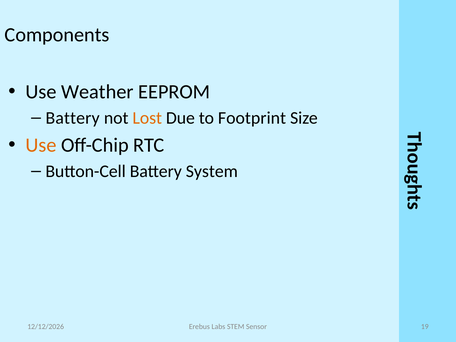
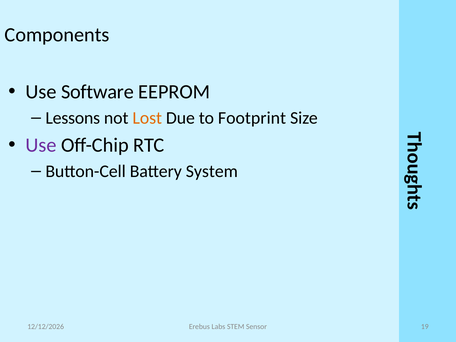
Weather: Weather -> Software
Battery at (73, 118): Battery -> Lessons
Use at (41, 145) colour: orange -> purple
